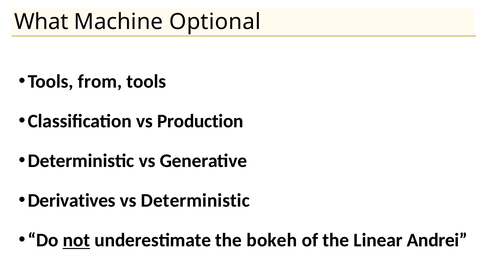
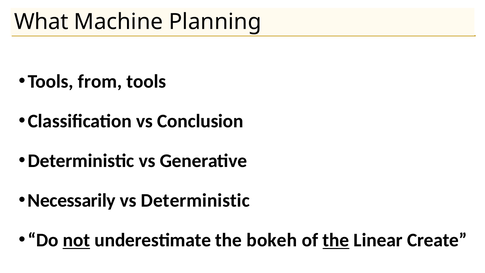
Optional: Optional -> Planning
Production: Production -> Conclusion
Derivatives: Derivatives -> Necessarily
the at (336, 240) underline: none -> present
Andrei: Andrei -> Create
